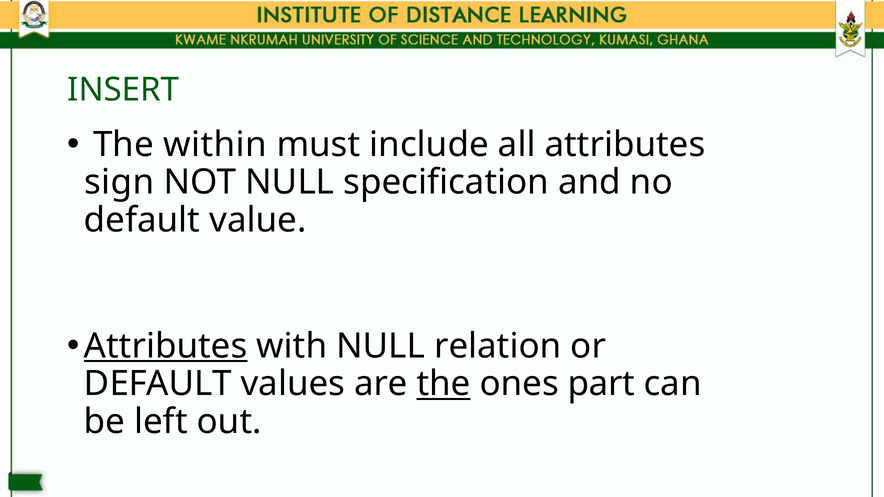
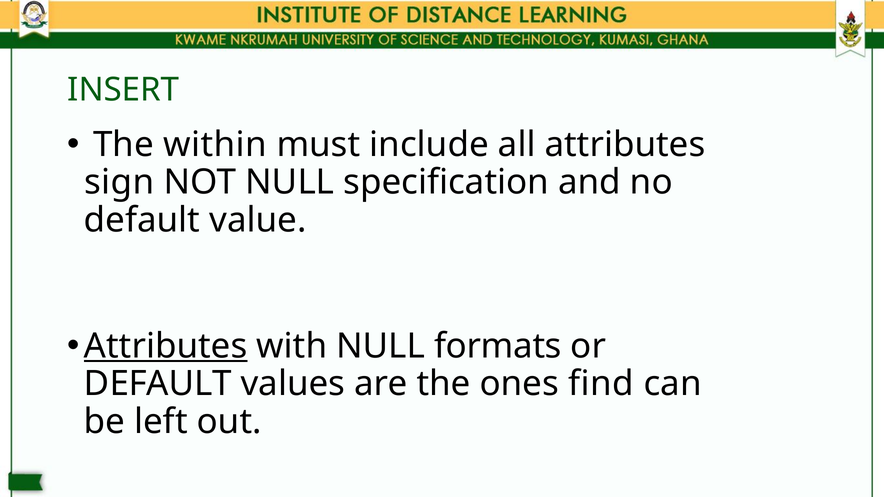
relation: relation -> formats
the at (444, 384) underline: present -> none
part: part -> find
